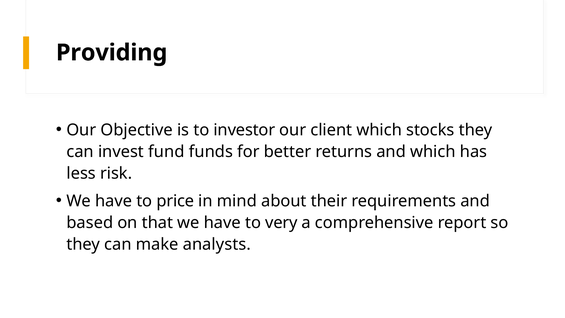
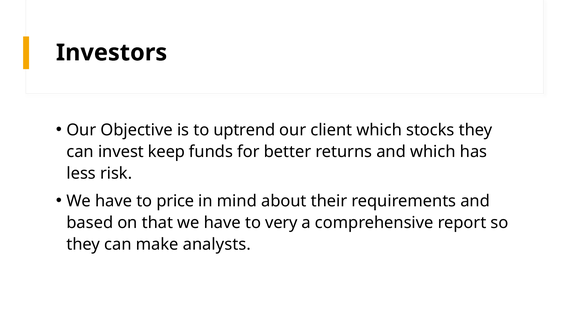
Providing: Providing -> Investors
investor: investor -> uptrend
fund: fund -> keep
